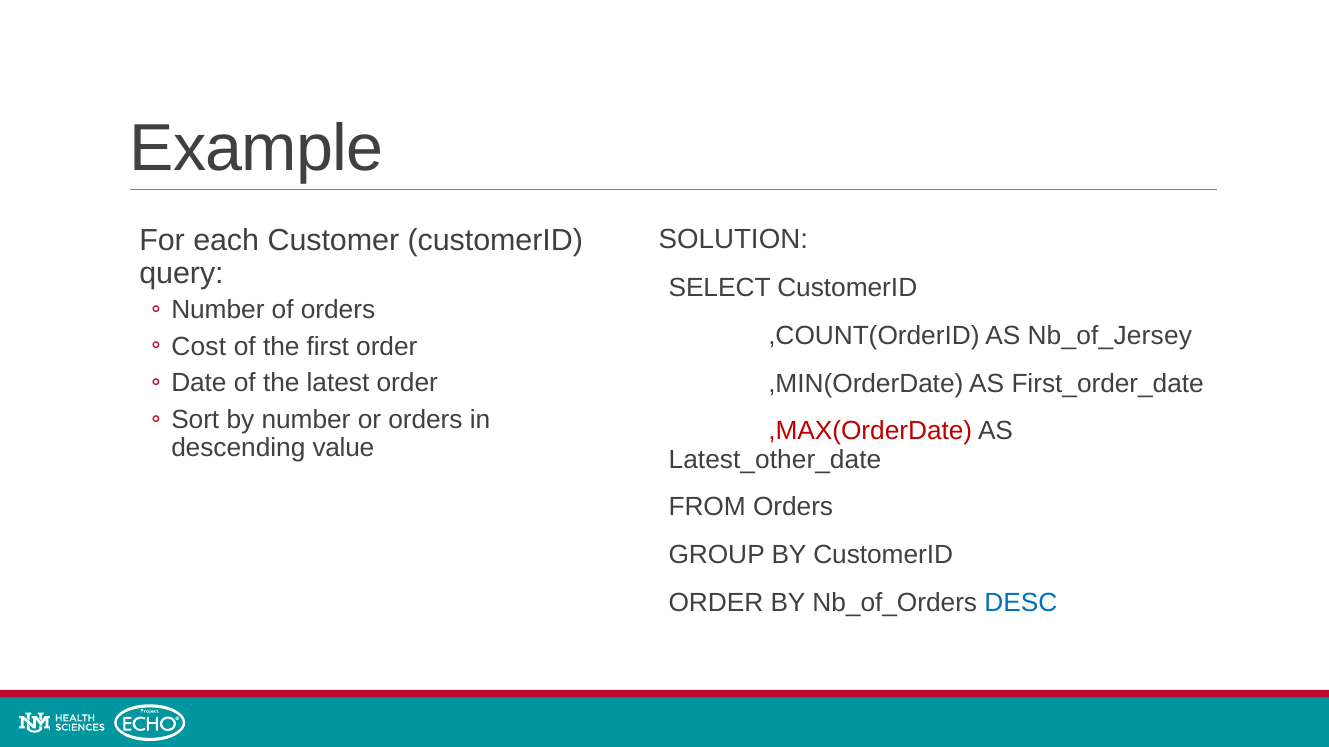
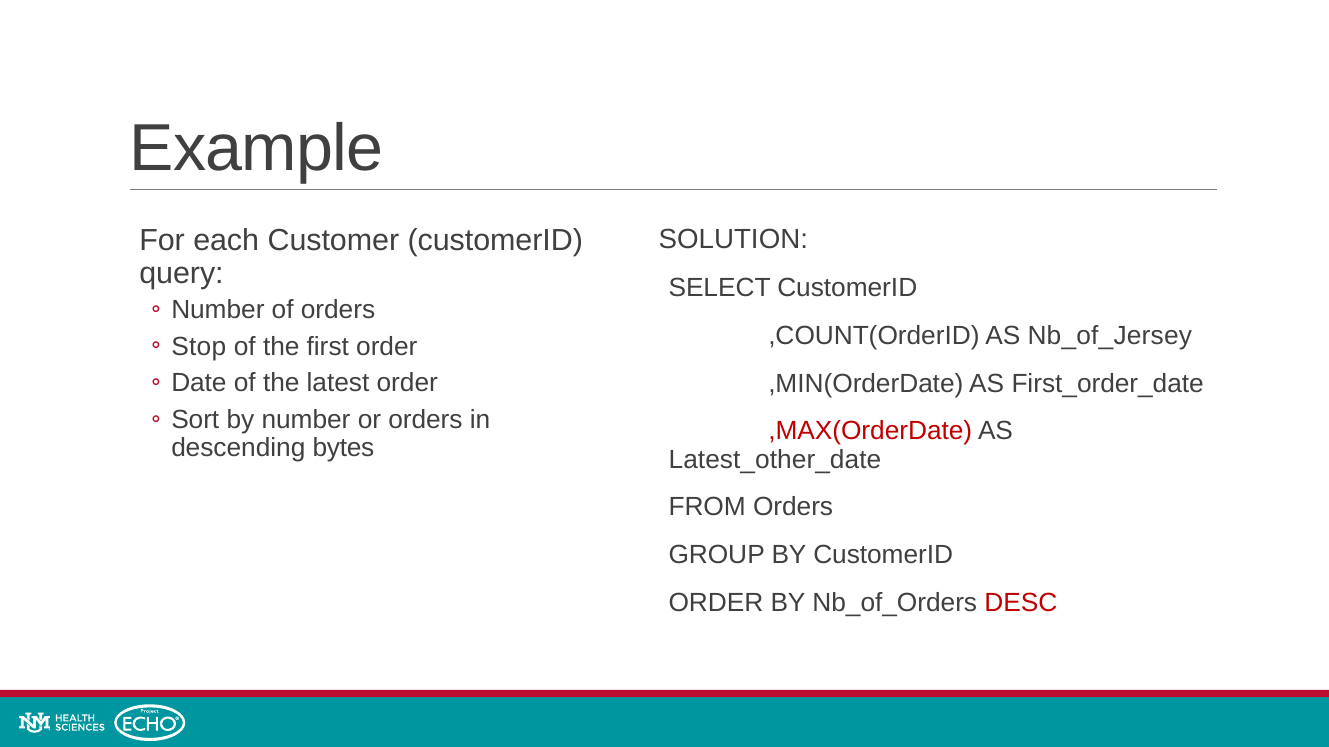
Cost: Cost -> Stop
value: value -> bytes
DESC colour: blue -> red
